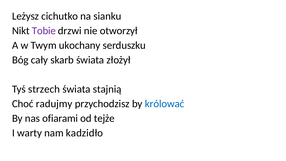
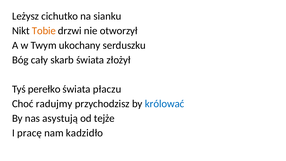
Tobie colour: purple -> orange
strzech: strzech -> perełko
stajnią: stajnią -> płaczu
ofiarami: ofiarami -> asystują
warty: warty -> pracę
